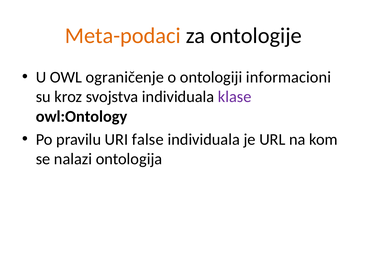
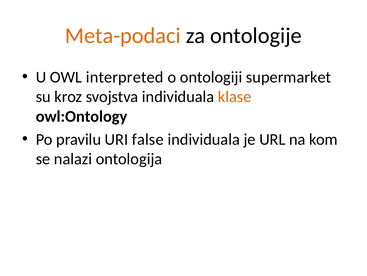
ograničenje: ograničenje -> interpreted
informacioni: informacioni -> supermarket
klase colour: purple -> orange
